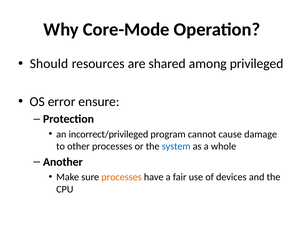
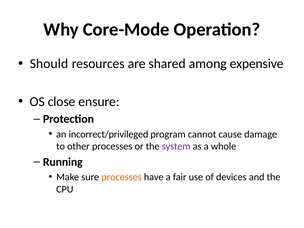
privileged: privileged -> expensive
error: error -> close
system colour: blue -> purple
Another: Another -> Running
